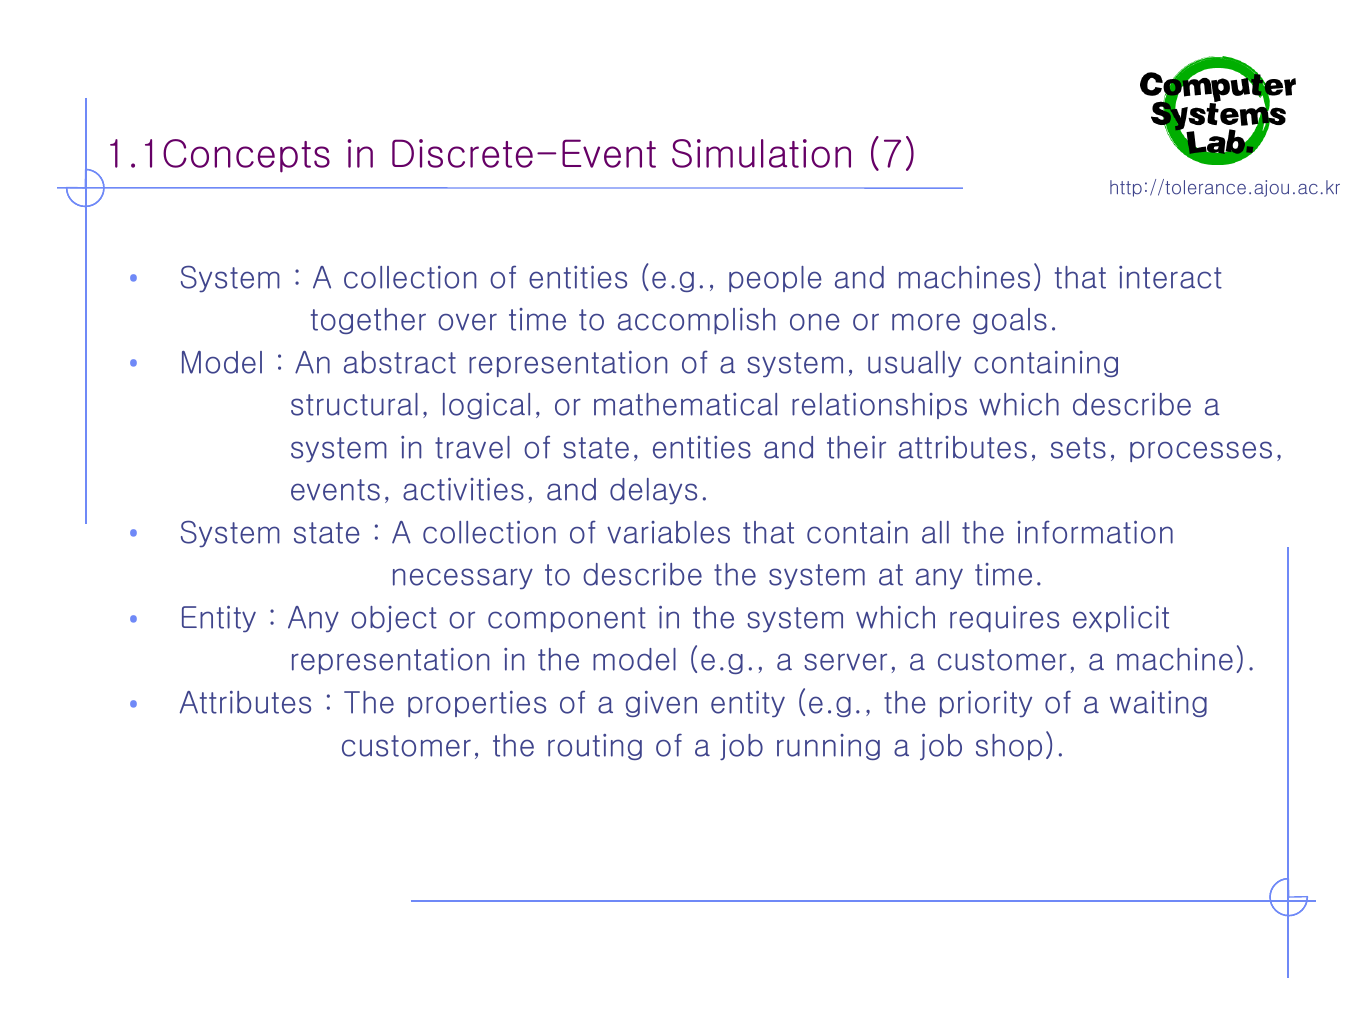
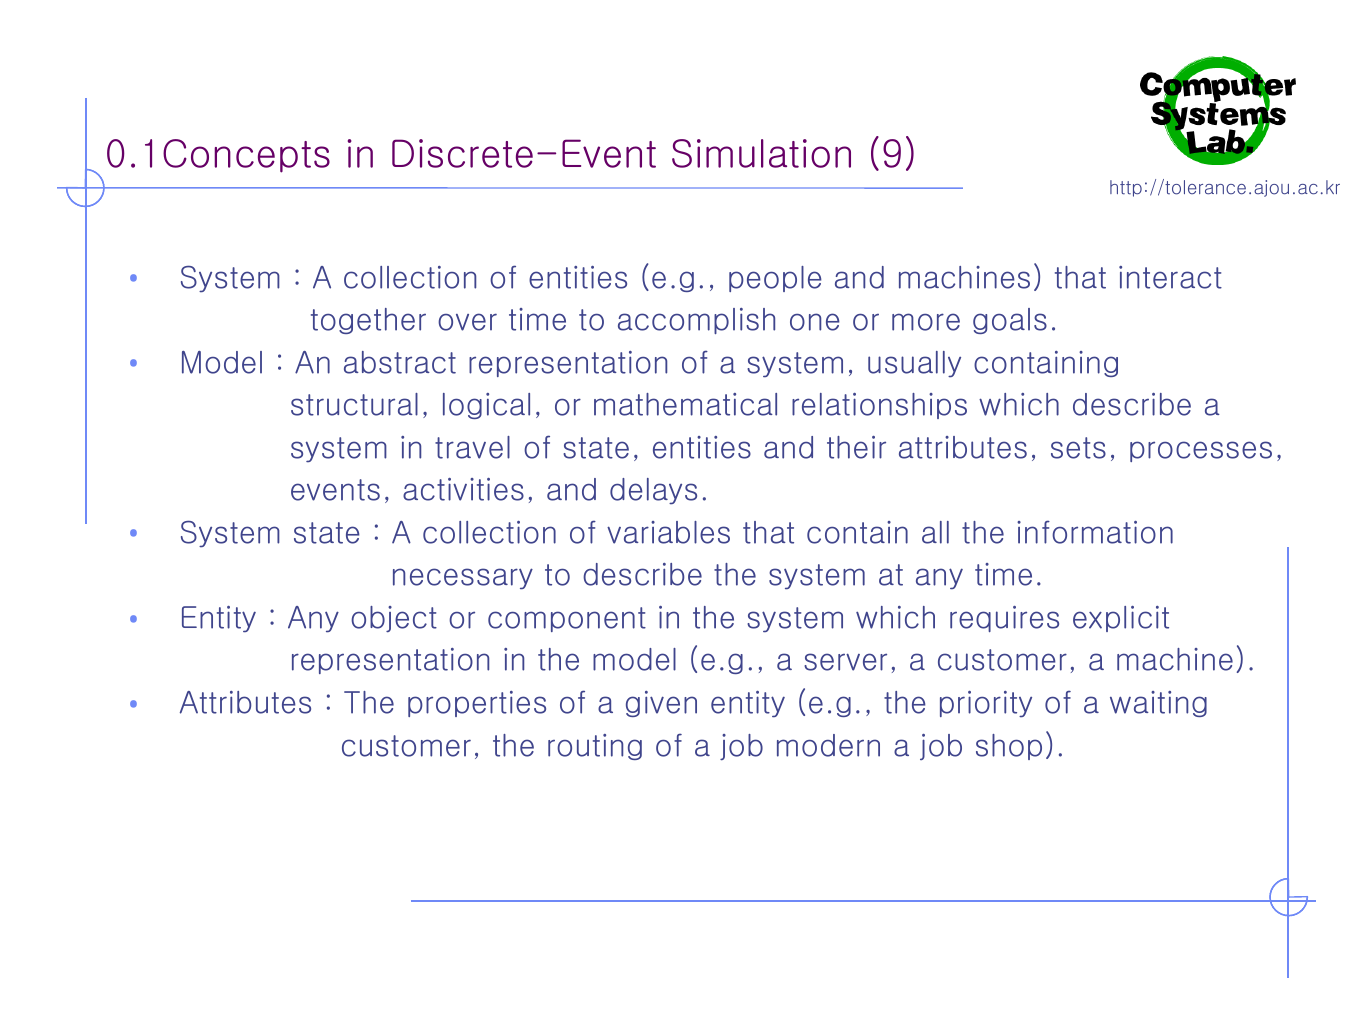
1.1Concepts: 1.1Concepts -> 0.1Concepts
7: 7 -> 9
running: running -> modern
